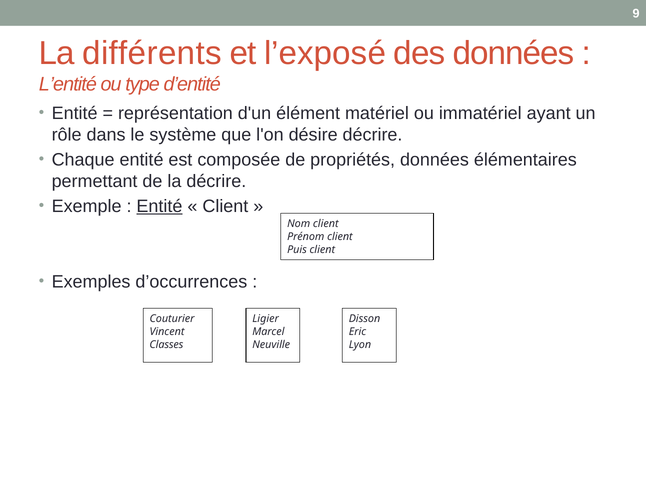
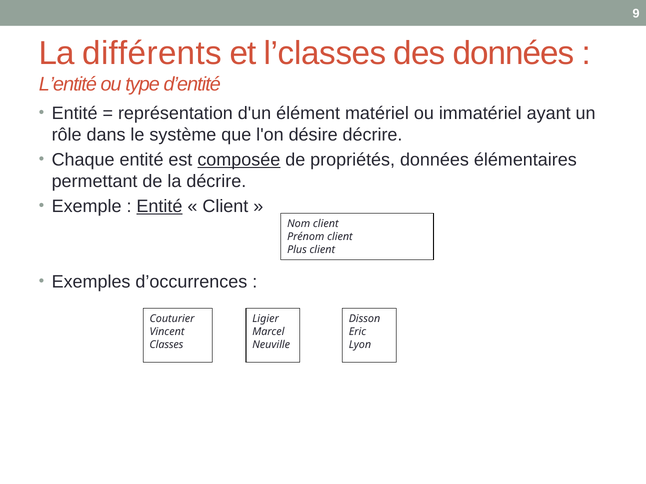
l’exposé: l’exposé -> l’classes
composée underline: none -> present
Puis: Puis -> Plus
